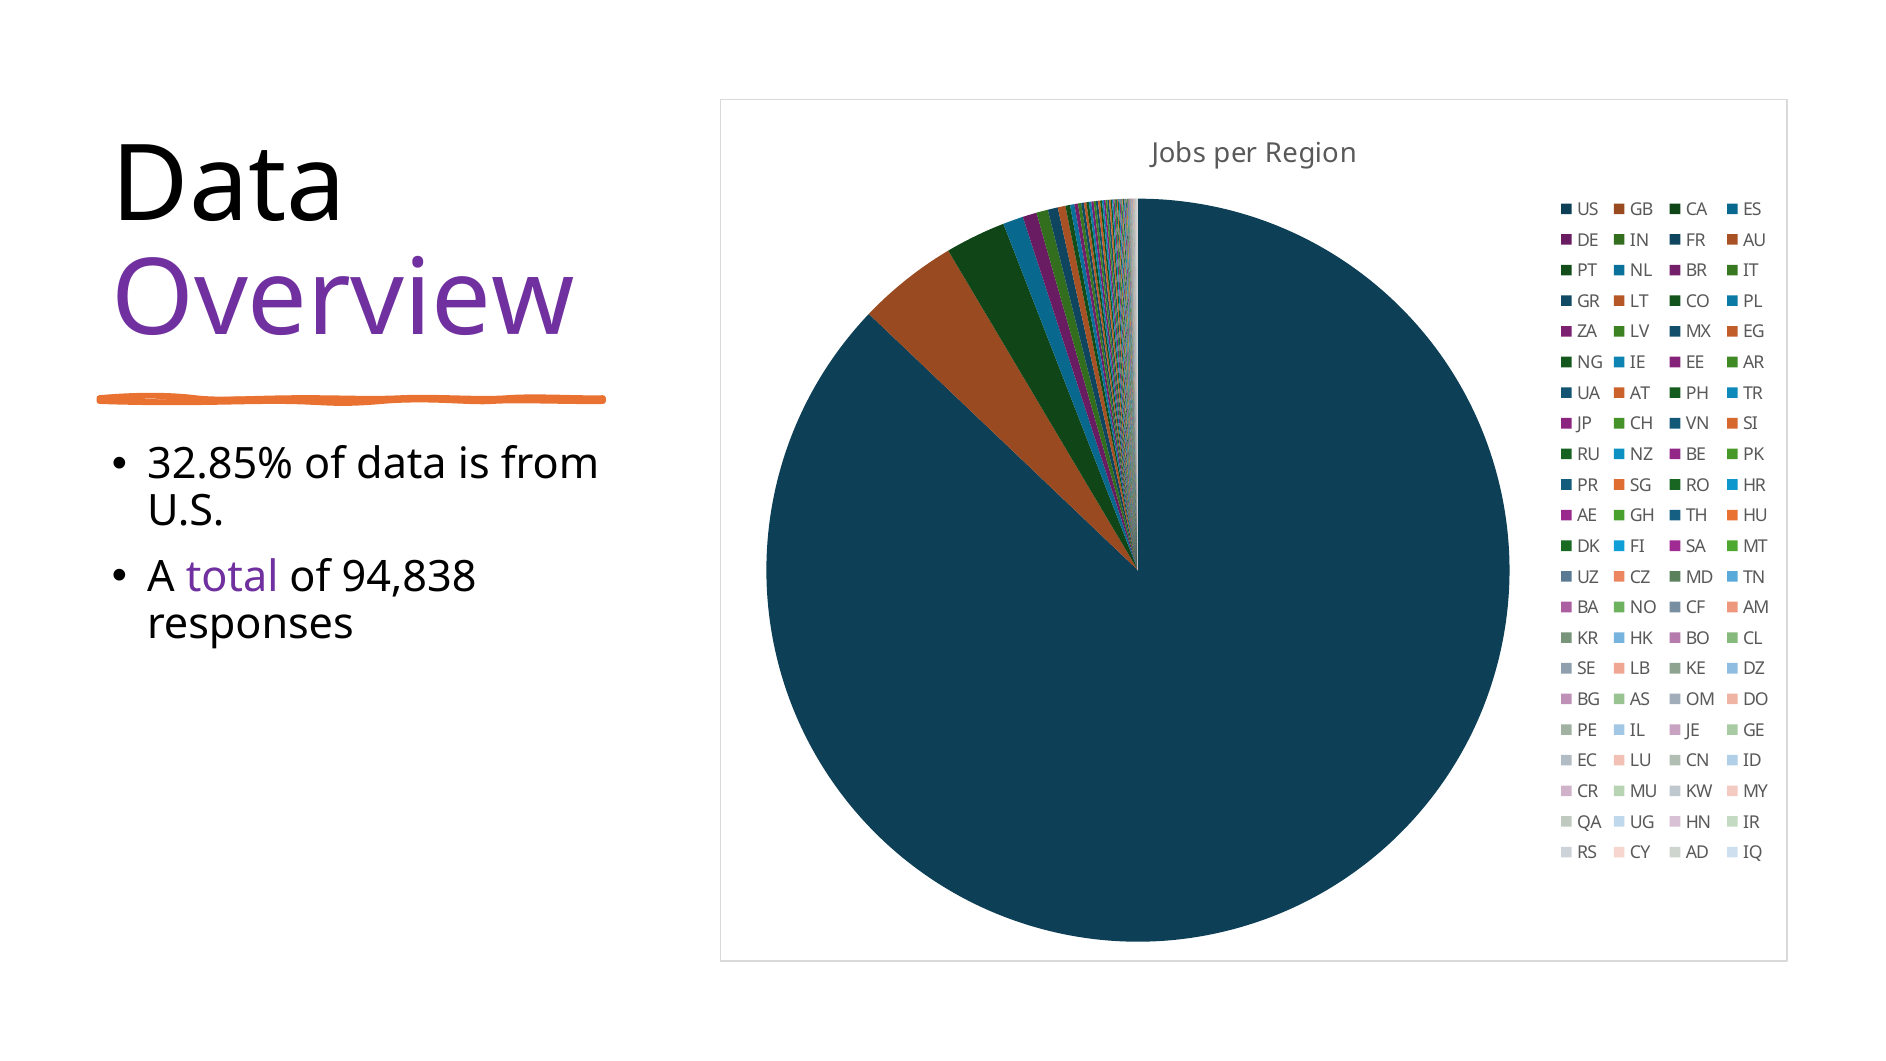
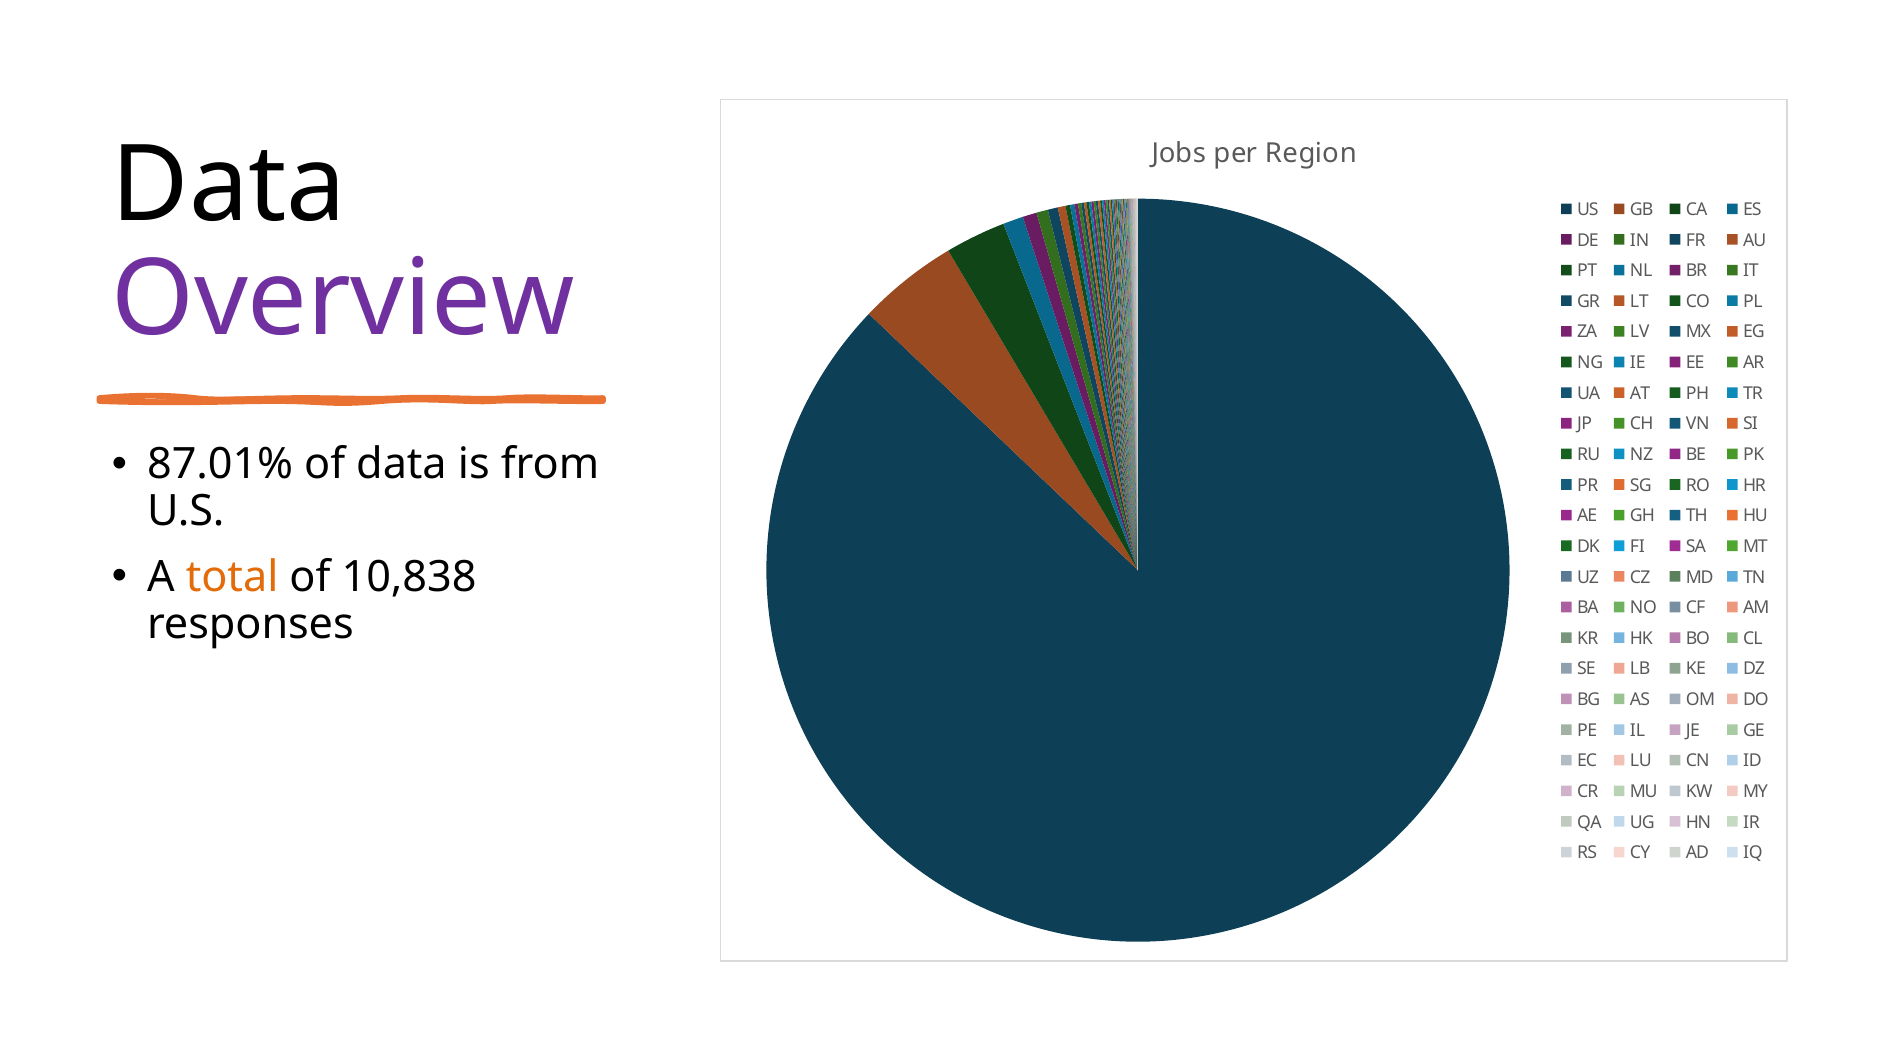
32.85%: 32.85% -> 87.01%
total colour: purple -> orange
94,838: 94,838 -> 10,838
